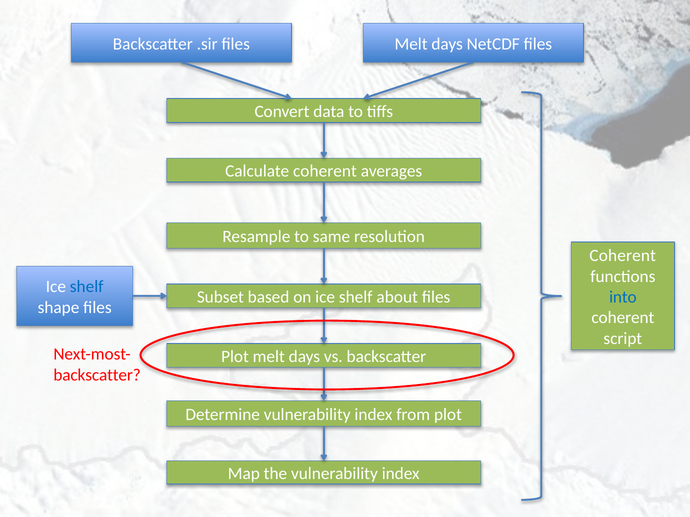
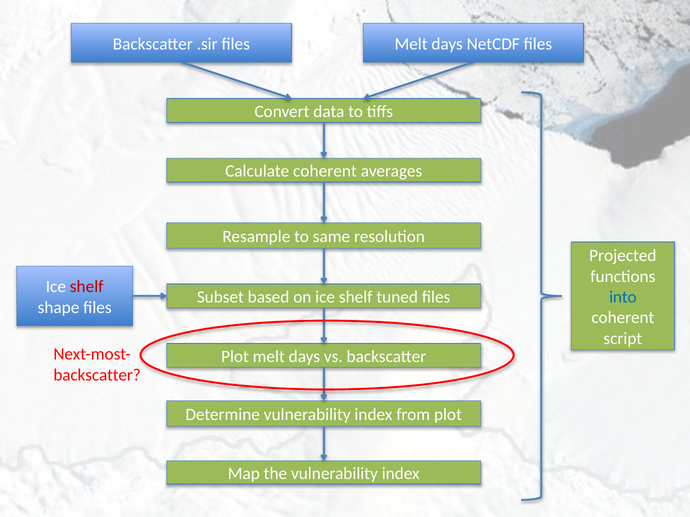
Coherent at (623, 256): Coherent -> Projected
shelf at (87, 287) colour: blue -> red
about: about -> tuned
